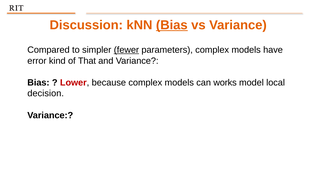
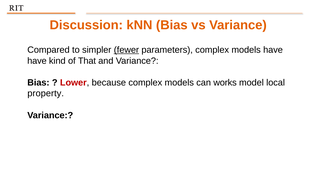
Bias at (172, 25) underline: present -> none
error at (37, 61): error -> have
decision: decision -> property
